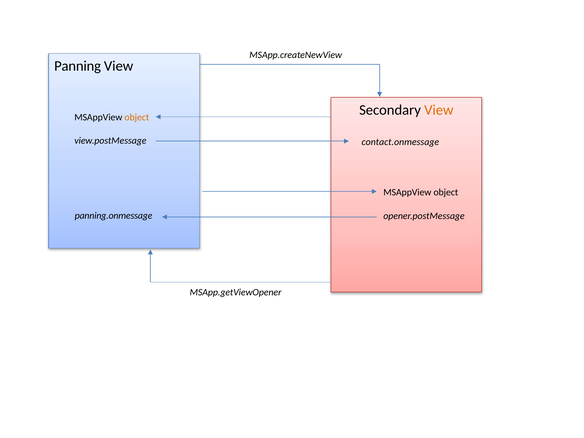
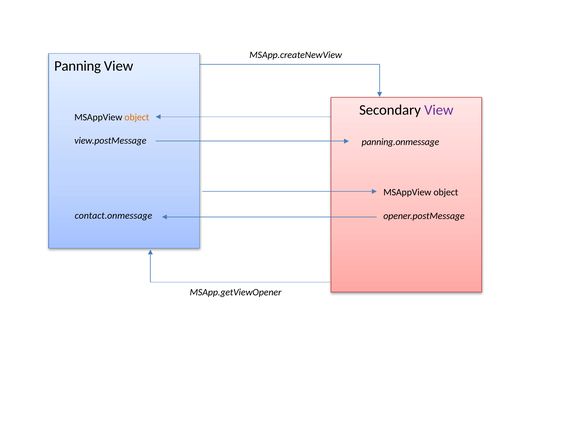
View at (439, 110) colour: orange -> purple
contact.onmessage: contact.onmessage -> panning.onmessage
panning.onmessage: panning.onmessage -> contact.onmessage
